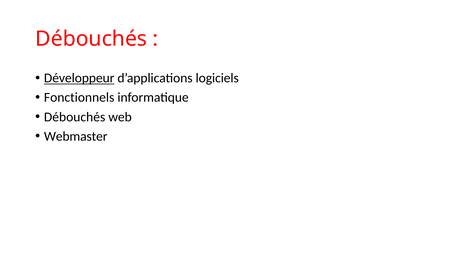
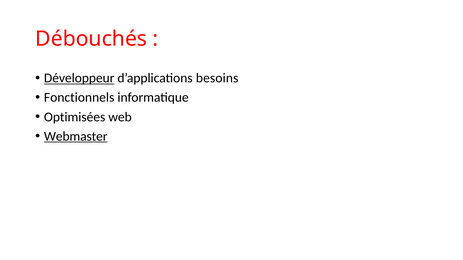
logiciels: logiciels -> besoins
Débouchés at (75, 117): Débouchés -> Optimisées
Webmaster underline: none -> present
